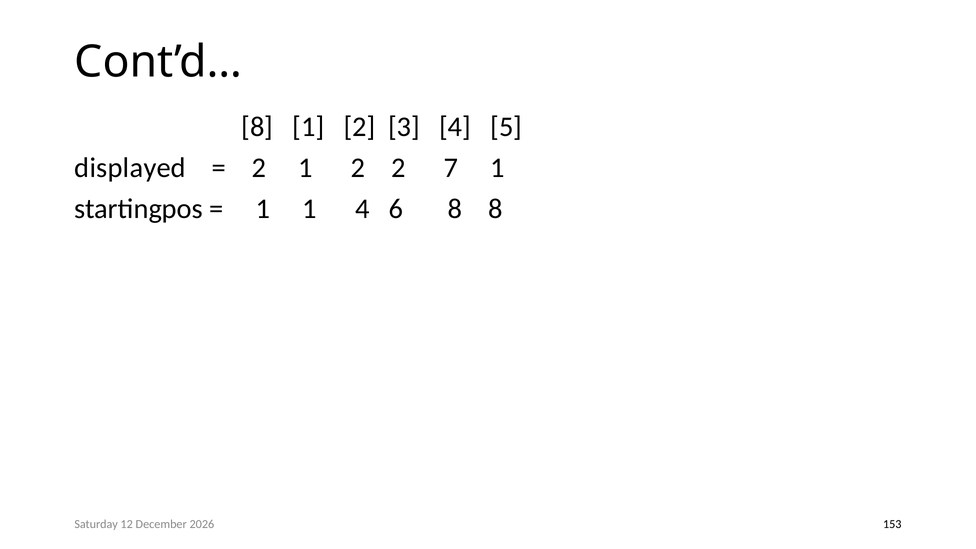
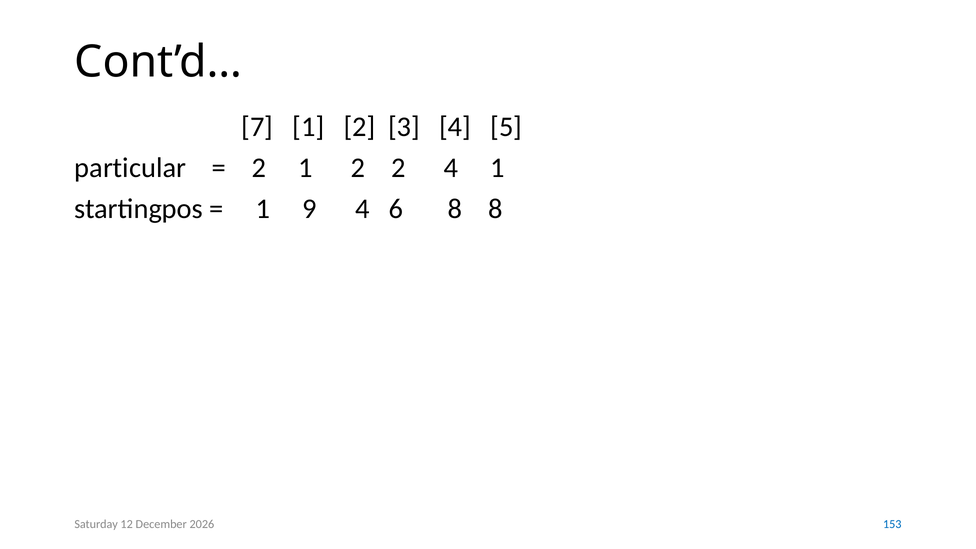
8 at (257, 127): 8 -> 7
displayed: displayed -> particular
2 7: 7 -> 4
1 1: 1 -> 9
153 colour: black -> blue
